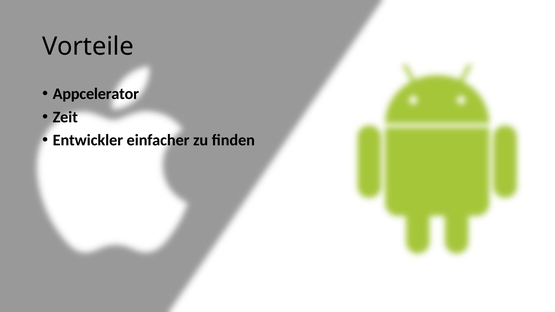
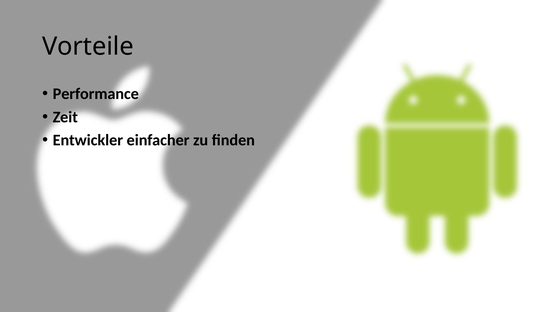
Appcelerator: Appcelerator -> Performance
